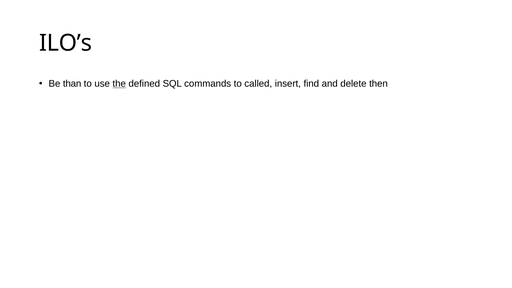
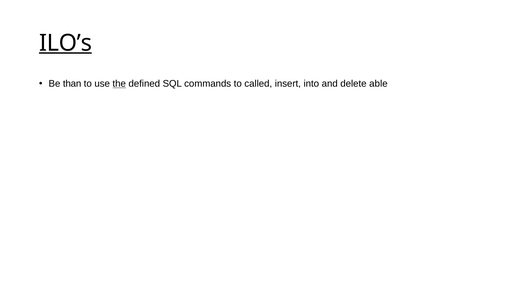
ILO’s underline: none -> present
find: find -> into
then: then -> able
